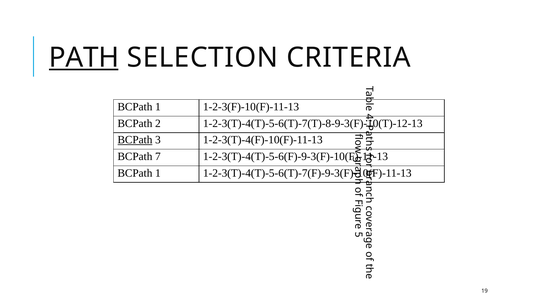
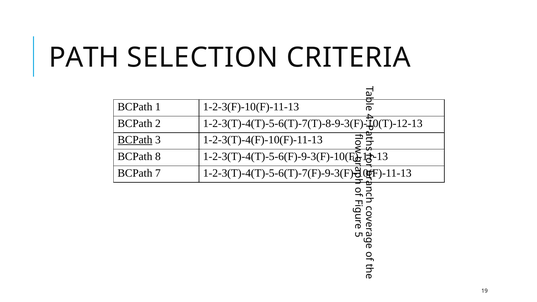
PATH underline: present -> none
7: 7 -> 8
1 at (158, 173): 1 -> 7
